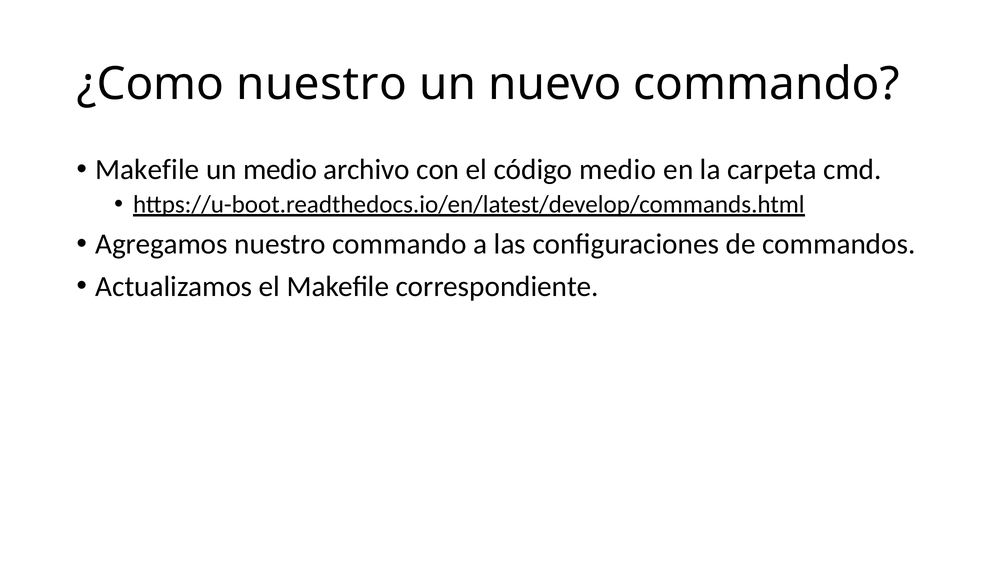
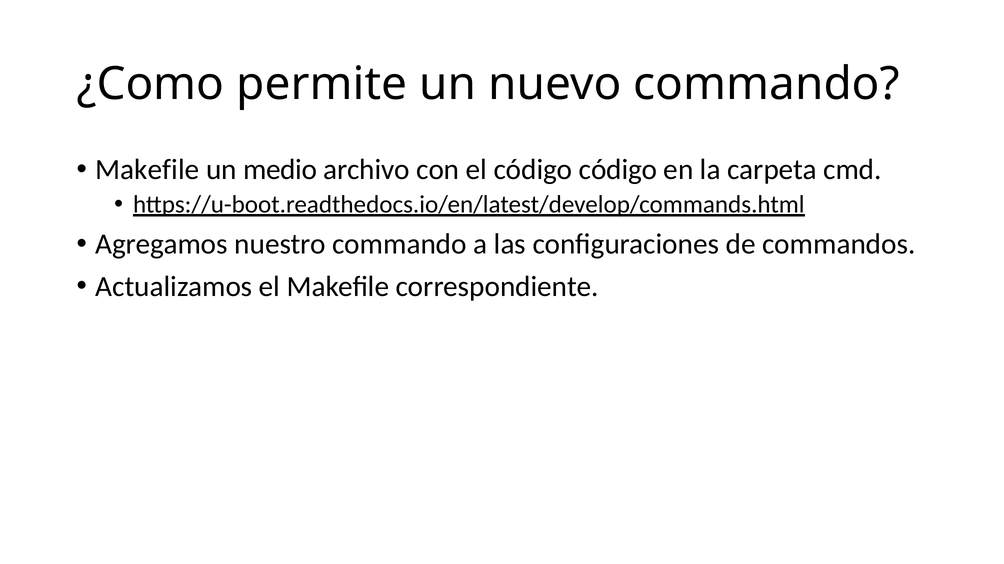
¿Como nuestro: nuestro -> permite
código medio: medio -> código
